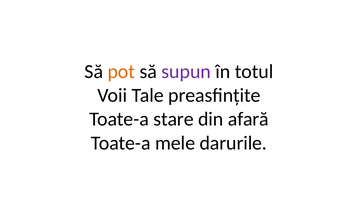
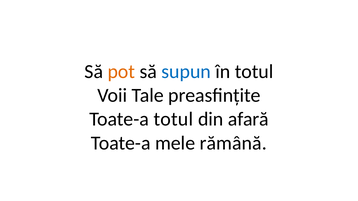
supun colour: purple -> blue
Toate-a stare: stare -> totul
darurile: darurile -> rămână
